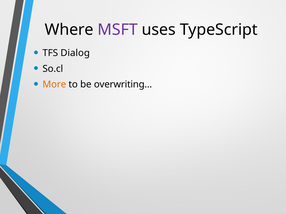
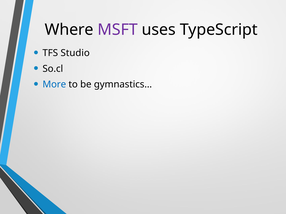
Dialog: Dialog -> Studio
More colour: orange -> blue
overwriting…: overwriting… -> gymnastics…
